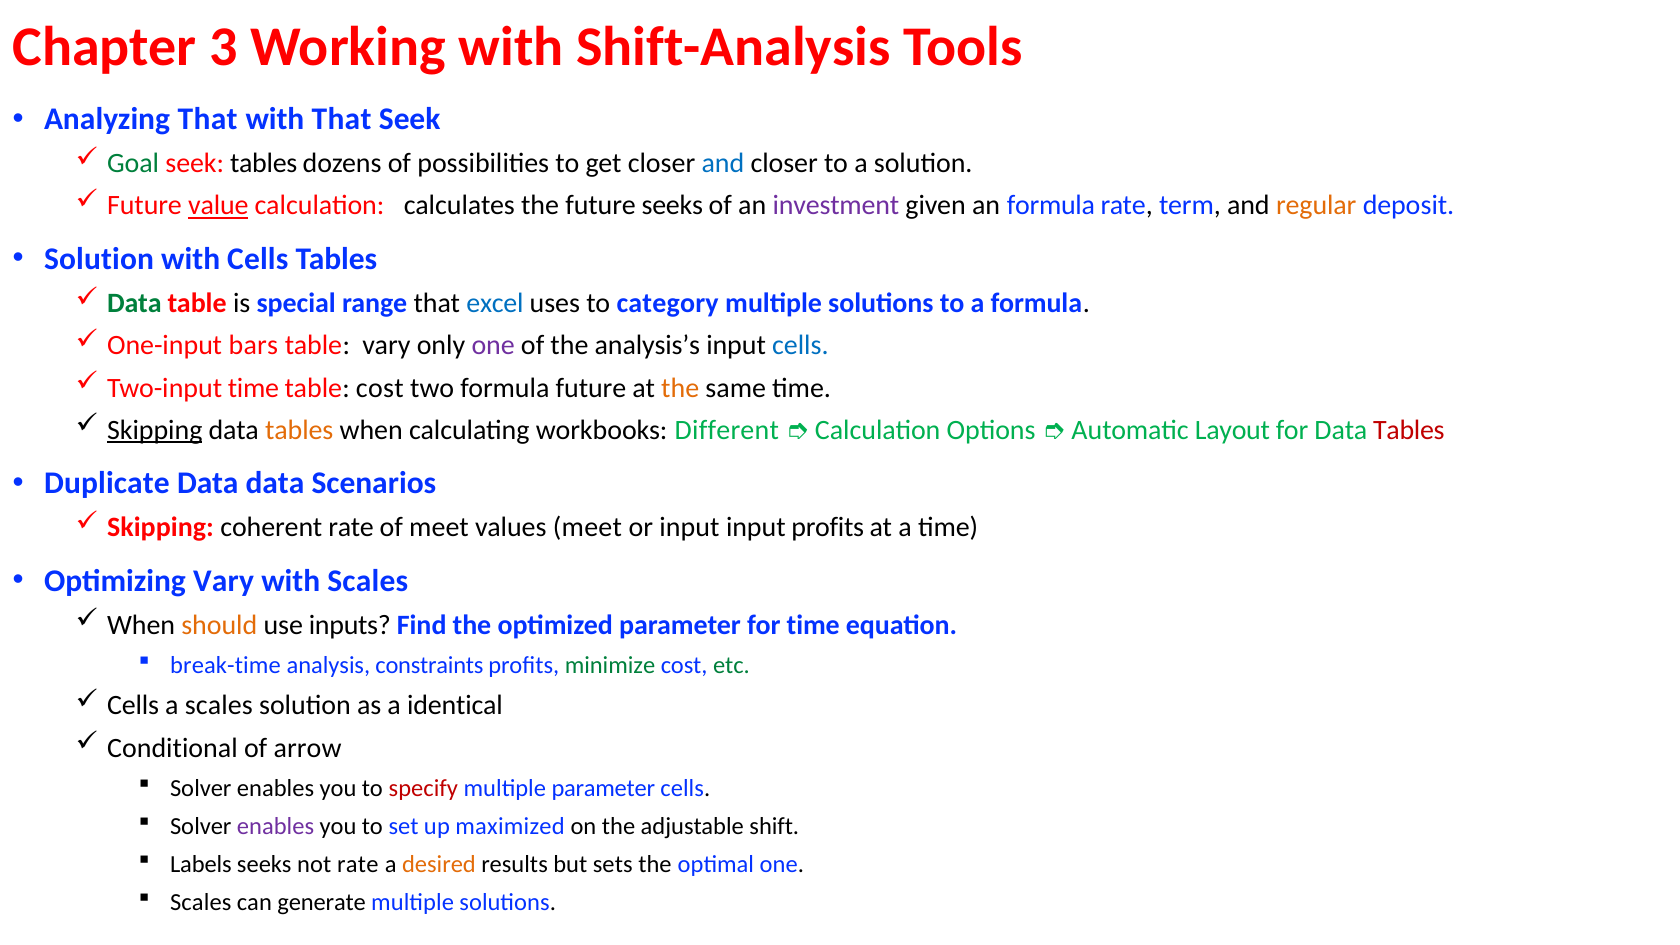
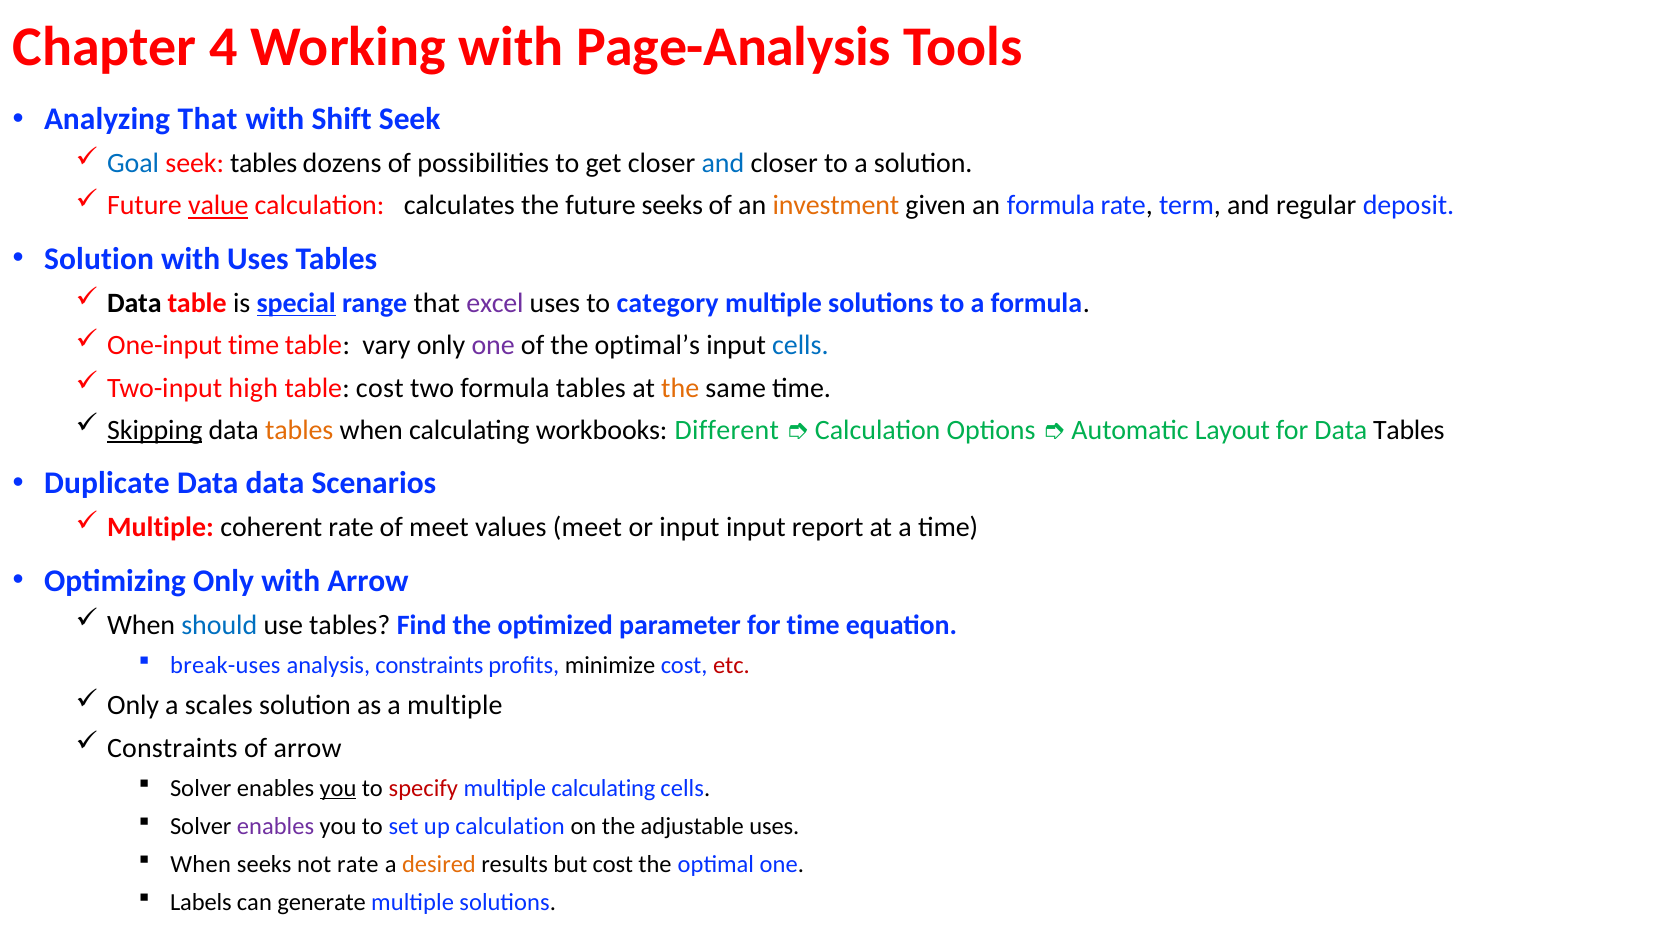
3: 3 -> 4
Shift-Analysis: Shift-Analysis -> Page-Analysis
with That: That -> Shift
Goal colour: green -> blue
investment colour: purple -> orange
regular colour: orange -> black
with Cells: Cells -> Uses
Data at (134, 303) colour: green -> black
special underline: none -> present
excel colour: blue -> purple
One-input bars: bars -> time
analysis’s: analysis’s -> optimal’s
Two-input time: time -> high
formula future: future -> tables
Tables at (1409, 430) colour: red -> black
Skipping at (160, 528): Skipping -> Multiple
input profits: profits -> report
Optimizing Vary: Vary -> Only
with Scales: Scales -> Arrow
should colour: orange -> blue
use inputs: inputs -> tables
break-time: break-time -> break-uses
minimize colour: green -> black
etc colour: green -> red
Cells at (133, 706): Cells -> Only
a identical: identical -> multiple
Conditional at (172, 748): Conditional -> Constraints
you at (338, 788) underline: none -> present
multiple parameter: parameter -> calculating
up maximized: maximized -> calculation
adjustable shift: shift -> uses
Labels at (201, 864): Labels -> When
but sets: sets -> cost
Scales at (201, 903): Scales -> Labels
